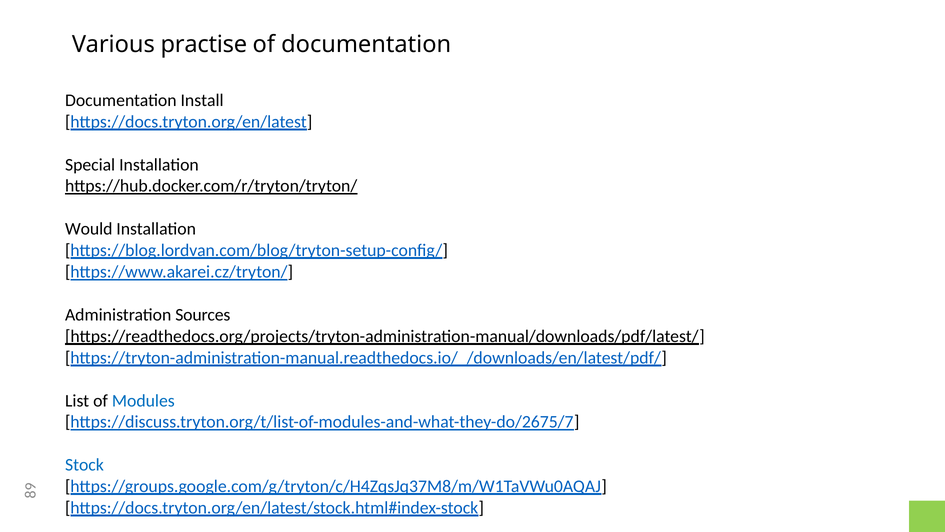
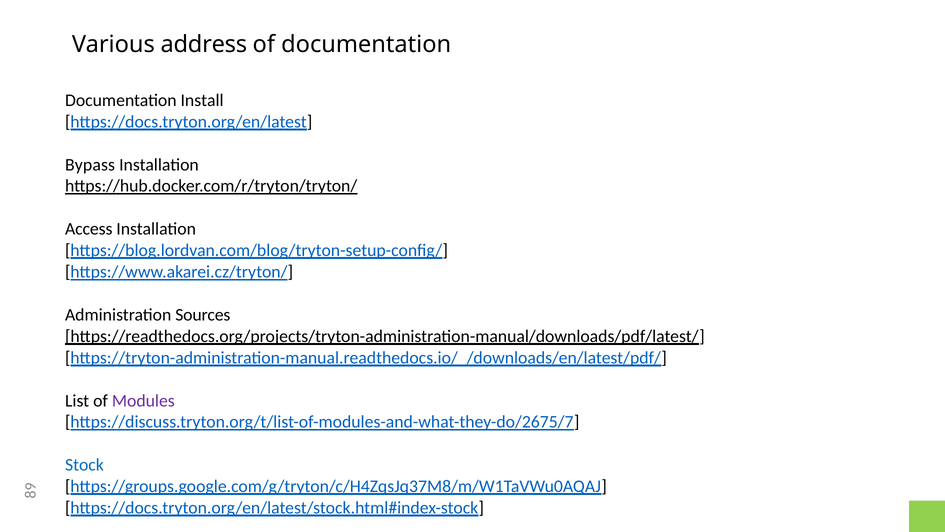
practise: practise -> address
Special: Special -> Bypass
Would: Would -> Access
Modules colour: blue -> purple
